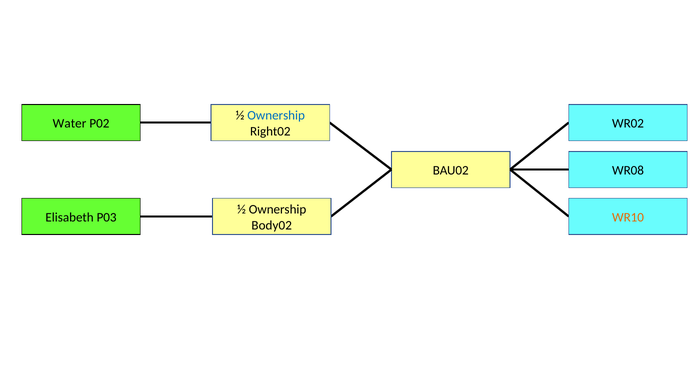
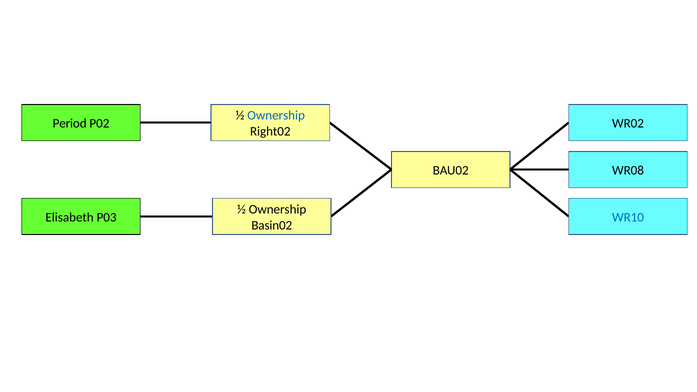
Water: Water -> Period
WR10 colour: orange -> blue
Body02: Body02 -> Basin02
